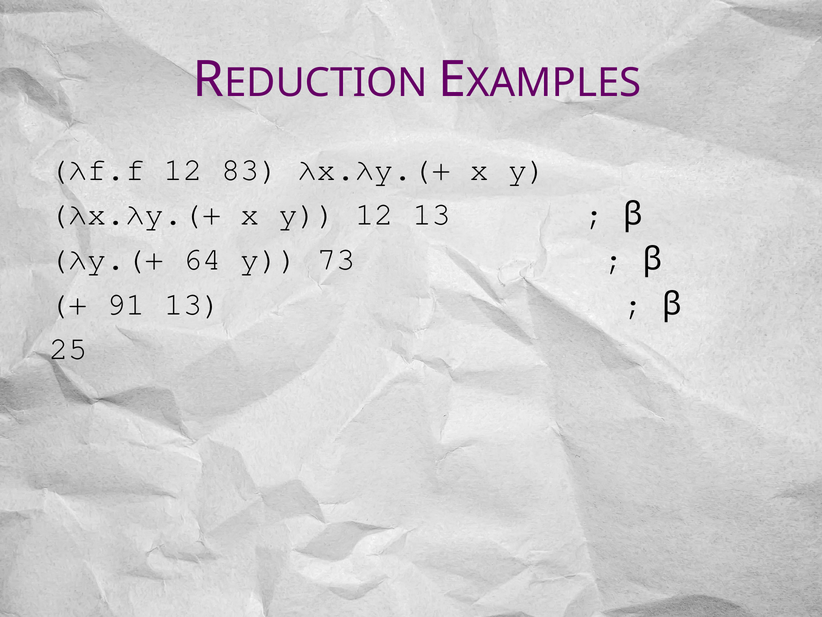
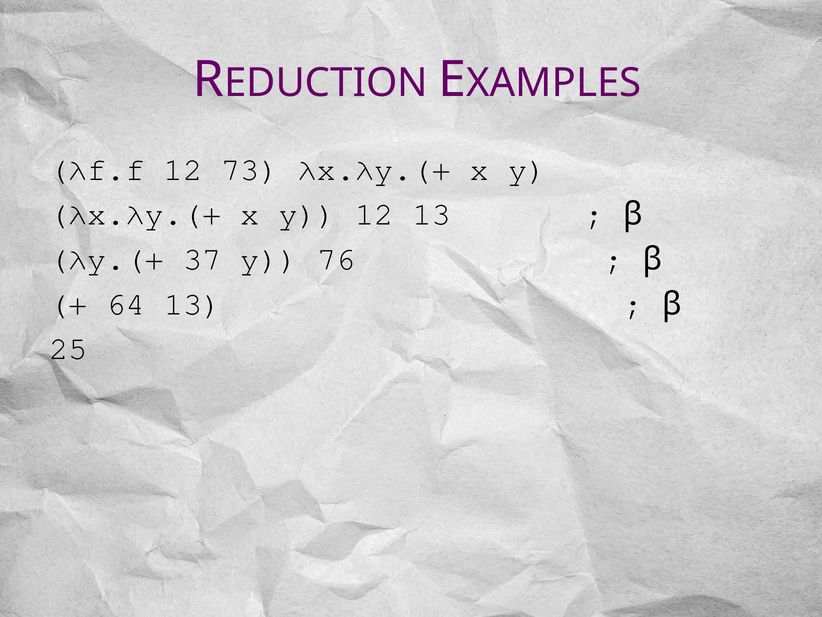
83: 83 -> 73
64: 64 -> 37
73: 73 -> 76
91: 91 -> 64
